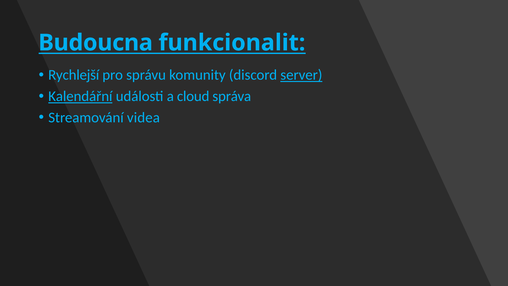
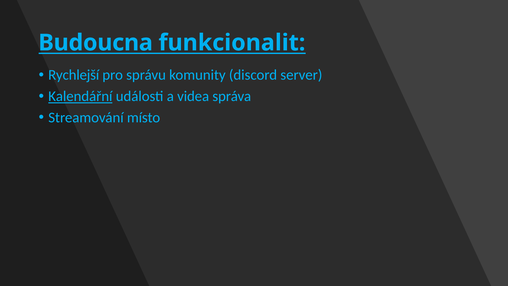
server underline: present -> none
cloud: cloud -> videa
videa: videa -> místo
